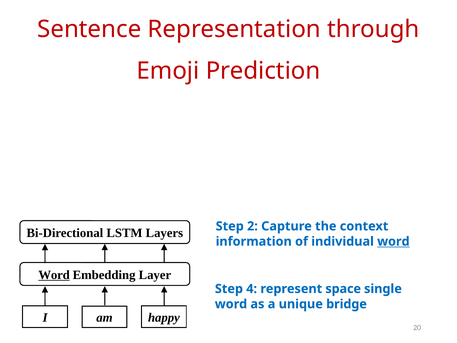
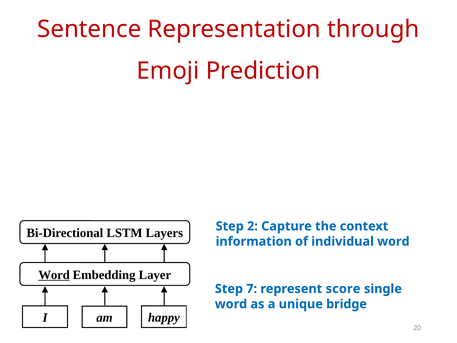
word at (393, 241) underline: present -> none
4: 4 -> 7
space: space -> score
